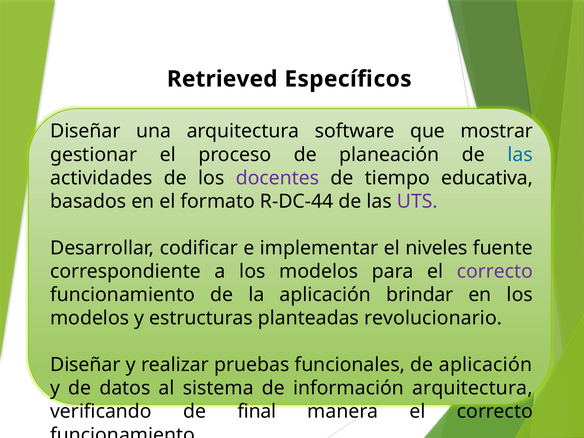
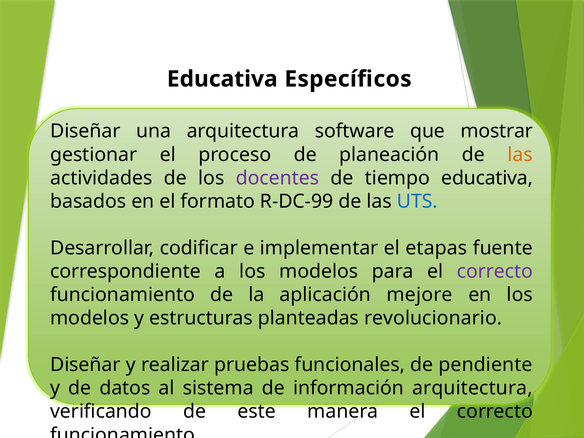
Retrieved at (222, 79): Retrieved -> Educativa
las at (520, 155) colour: blue -> orange
R-DC-44: R-DC-44 -> R-DC-99
UTS colour: purple -> blue
niveles: niveles -> etapas
brindar: brindar -> mejore
de aplicación: aplicación -> pendiente
final: final -> este
